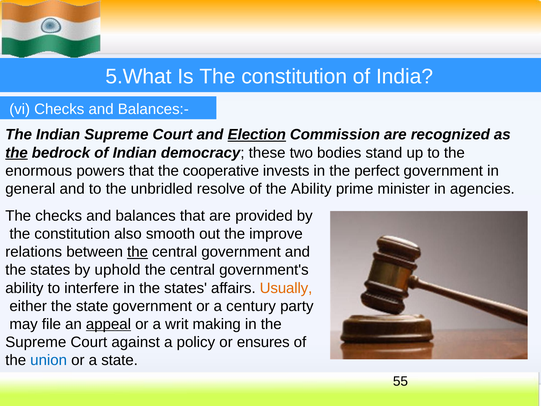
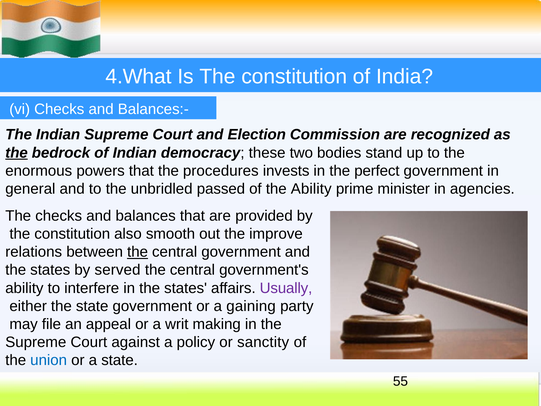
5.What: 5.What -> 4.What
Election underline: present -> none
cooperative: cooperative -> procedures
resolve: resolve -> passed
uphold: uphold -> served
Usually colour: orange -> purple
century: century -> gaining
appeal underline: present -> none
ensures: ensures -> sanctity
